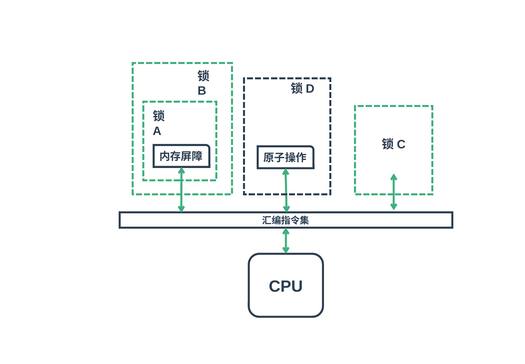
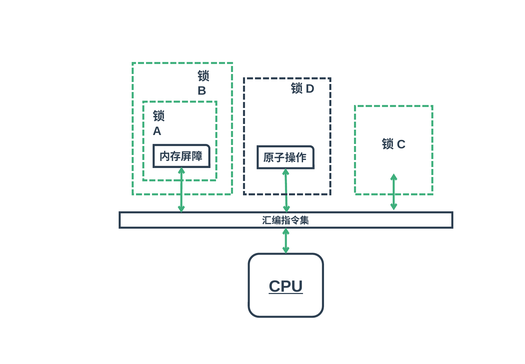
CPU underline: none -> present
